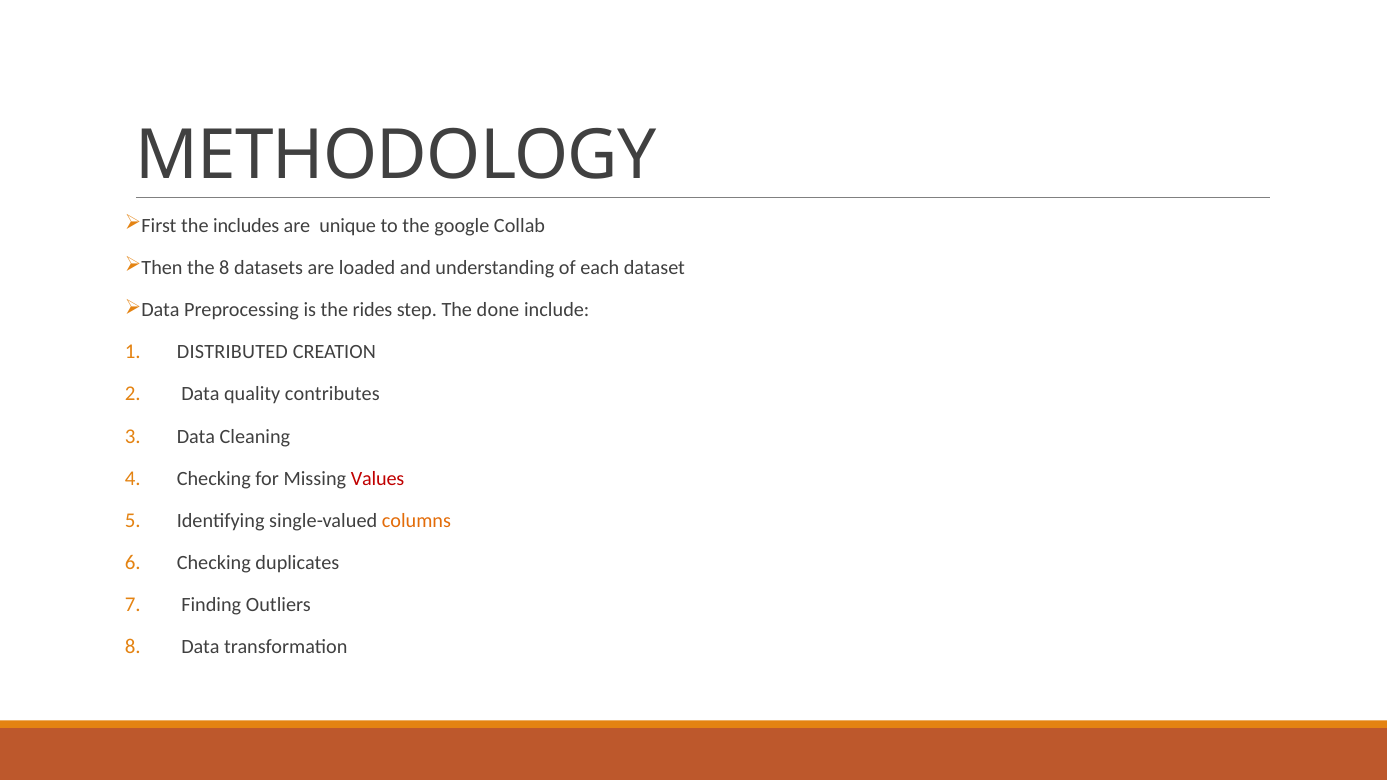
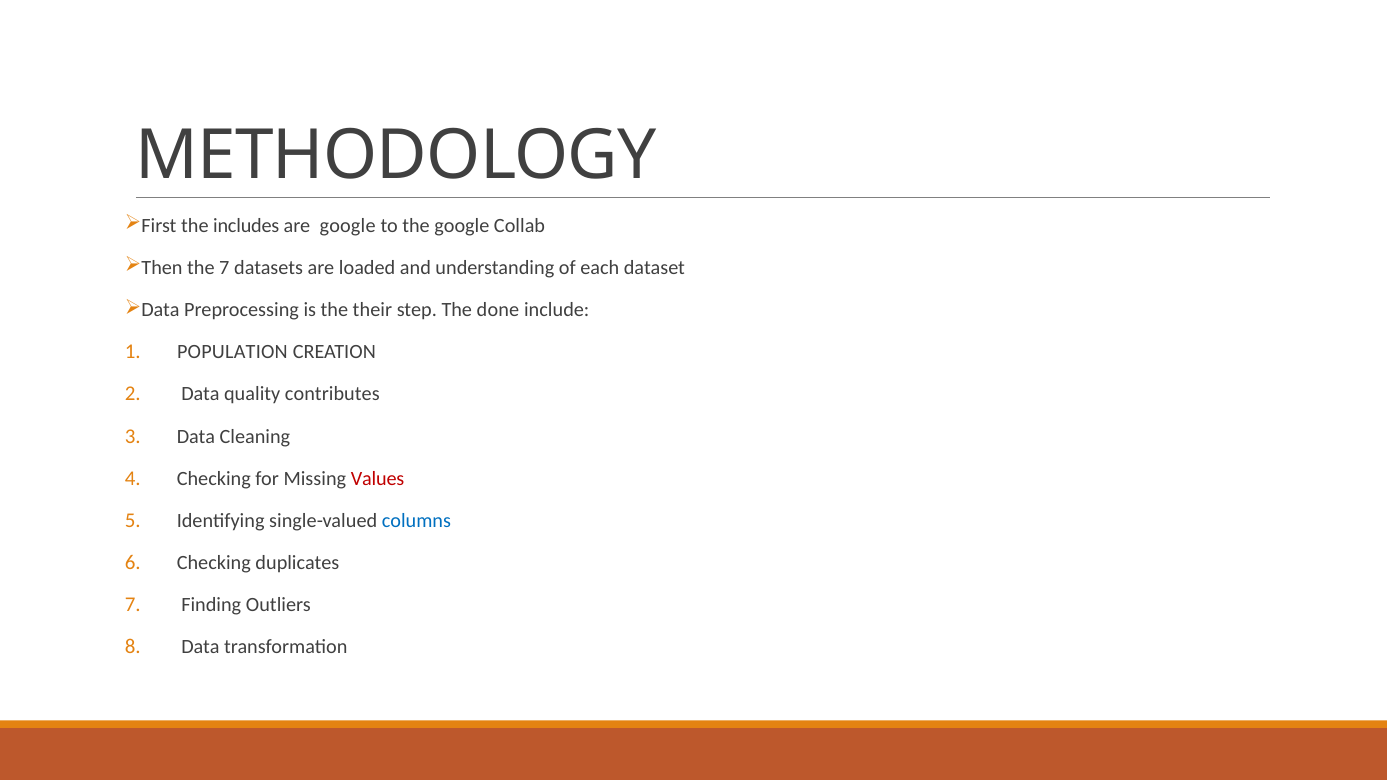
are unique: unique -> google
the 8: 8 -> 7
rides: rides -> their
DISTRIBUTED: DISTRIBUTED -> POPULATION
columns colour: orange -> blue
